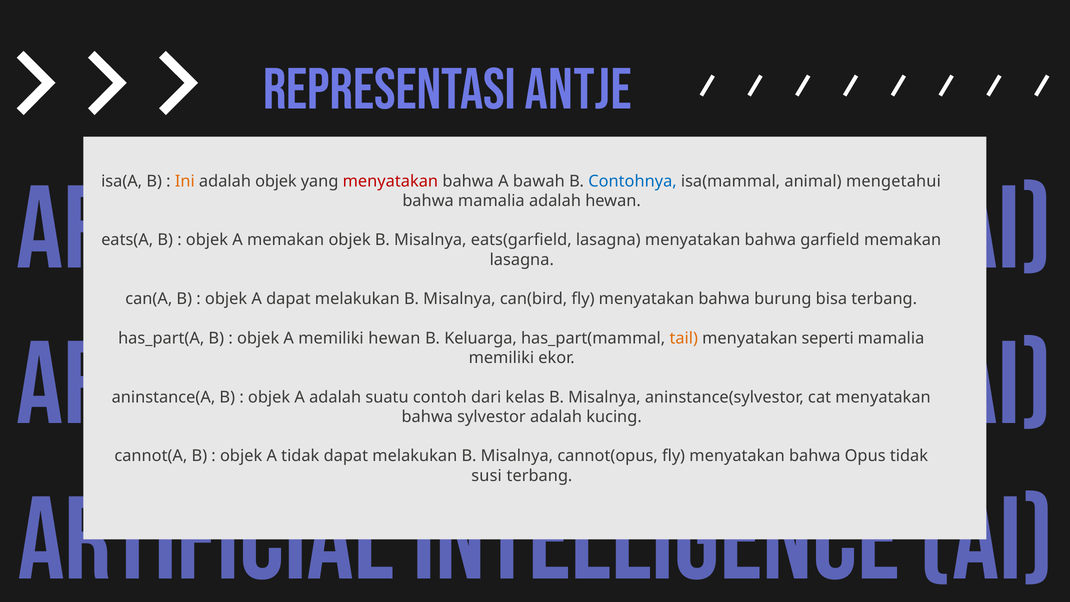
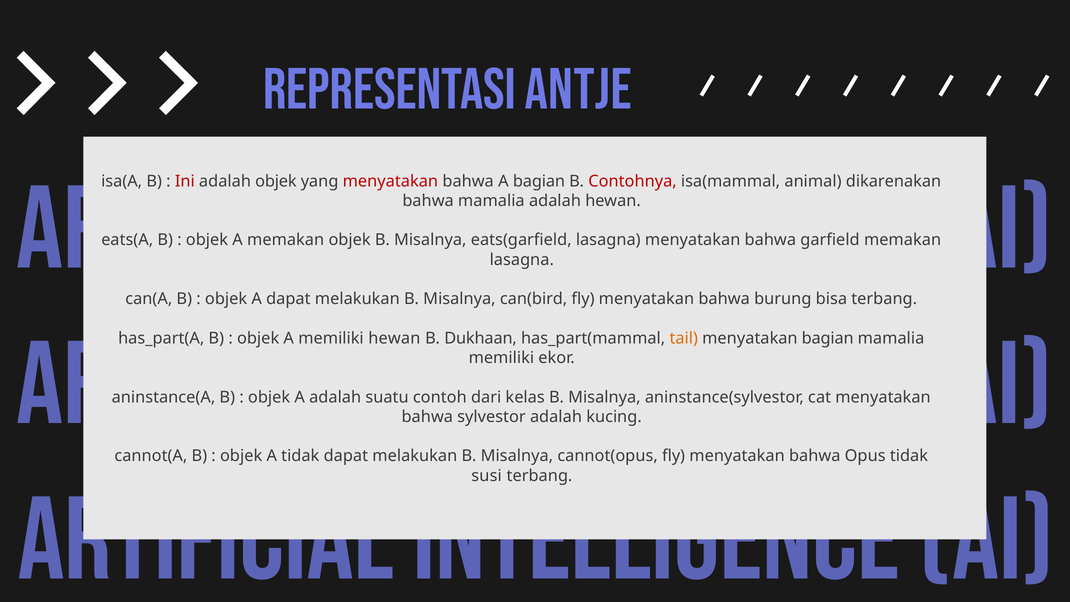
Ini colour: orange -> red
A bawah: bawah -> bagian
Contohnya colour: blue -> red
mengetahui: mengetahui -> dikarenakan
Keluarga: Keluarga -> Dukhaan
menyatakan seperti: seperti -> bagian
